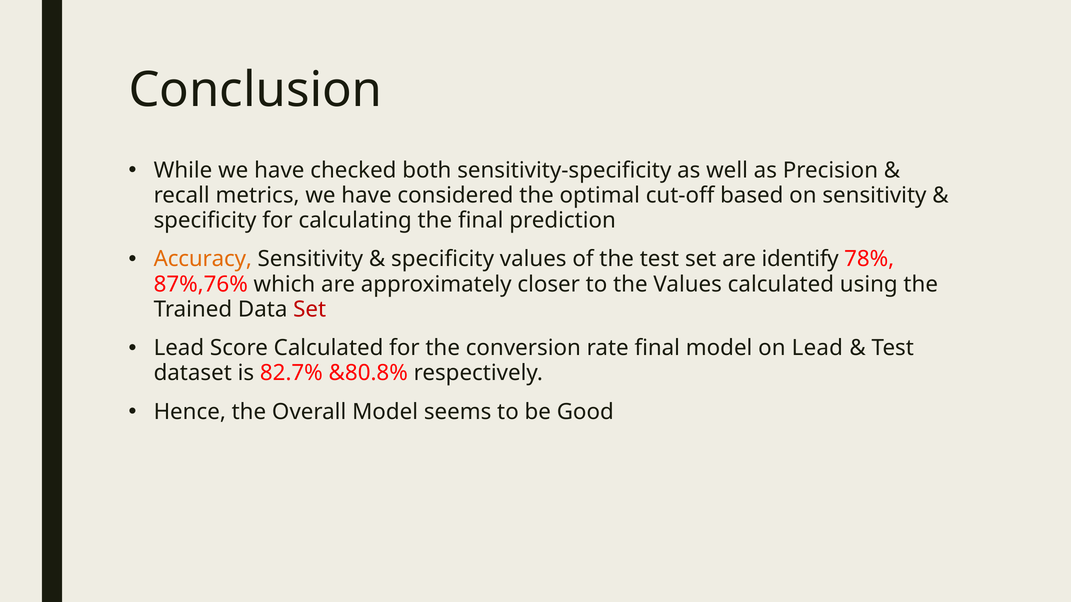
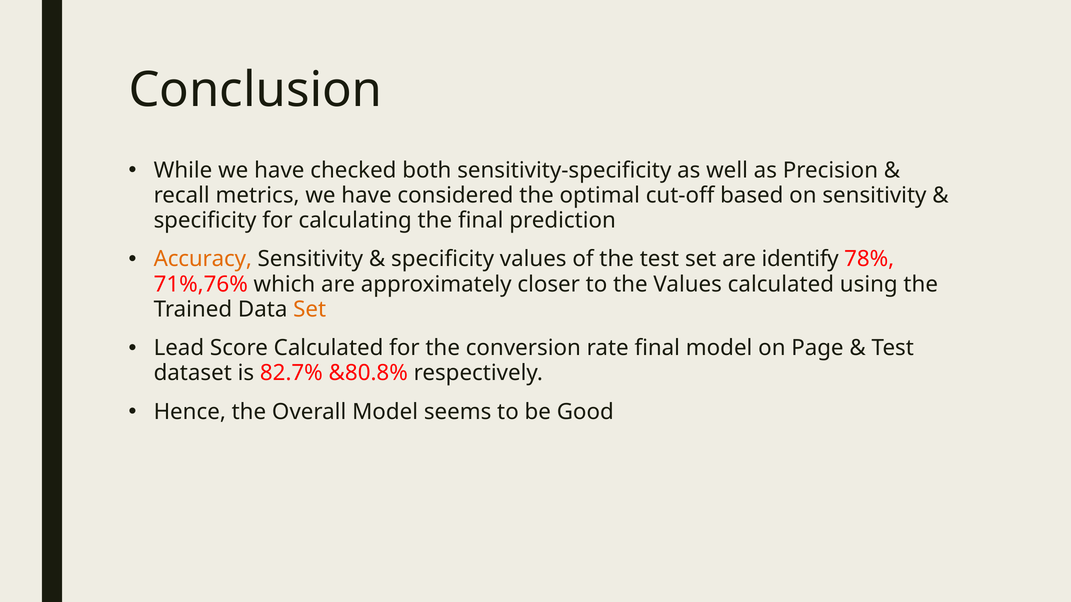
87%,76%: 87%,76% -> 71%,76%
Set at (310, 310) colour: red -> orange
on Lead: Lead -> Page
